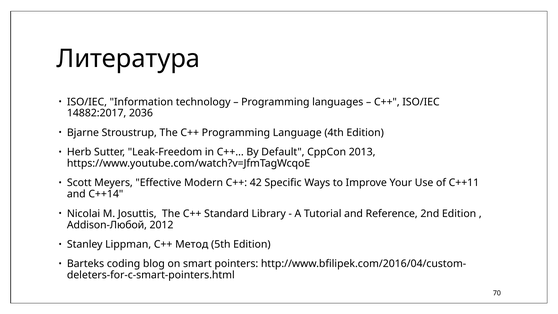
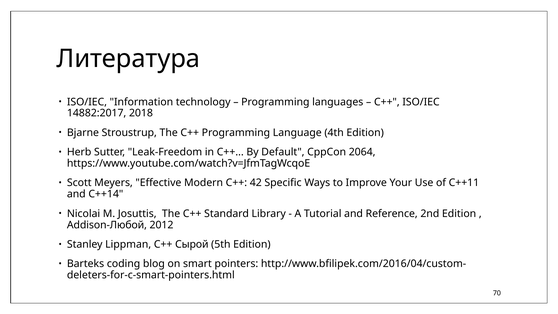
2036: 2036 -> 2018
2013: 2013 -> 2064
Метод: Метод -> Сырой
